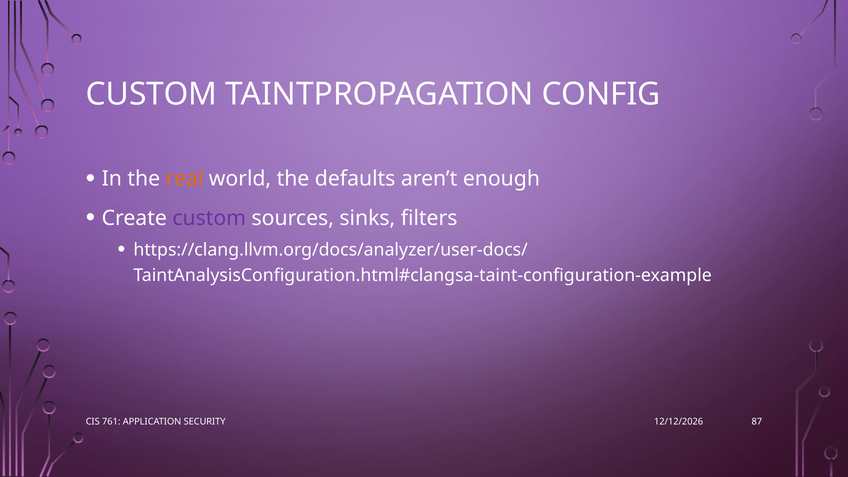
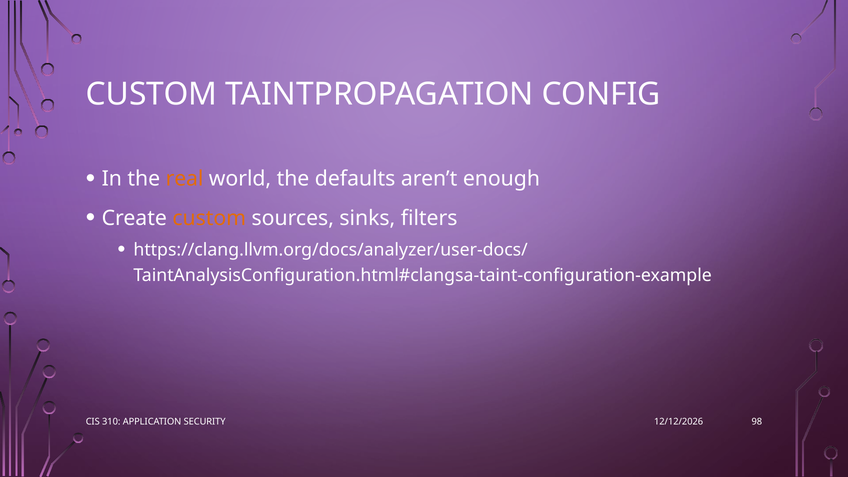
custom at (209, 218) colour: purple -> orange
761: 761 -> 310
87: 87 -> 98
